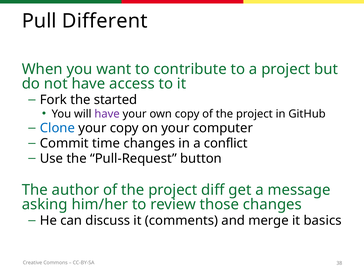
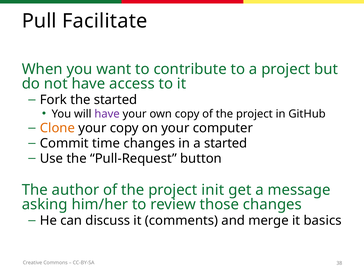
Different: Different -> Facilitate
Clone colour: blue -> orange
a conflict: conflict -> started
diff: diff -> init
